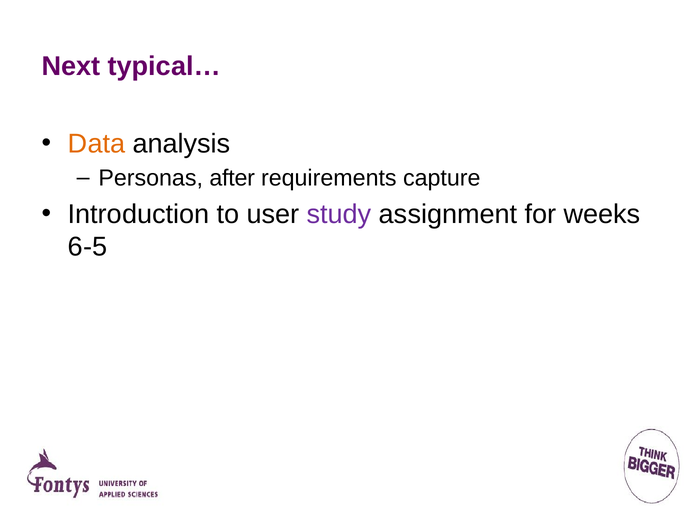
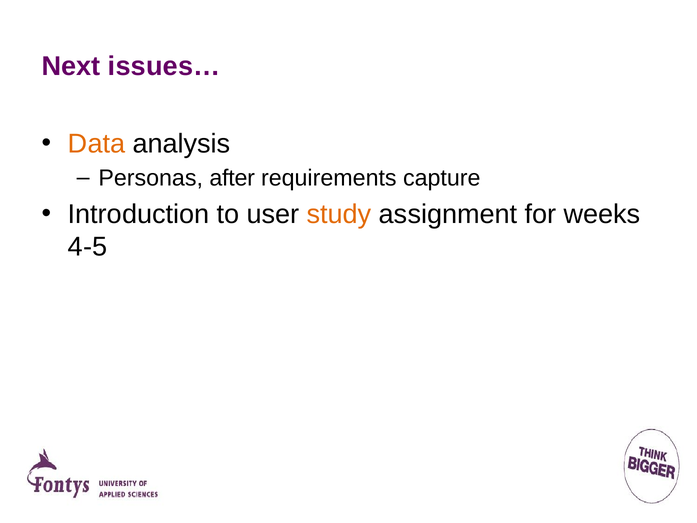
typical…: typical… -> issues…
study colour: purple -> orange
6-5: 6-5 -> 4-5
